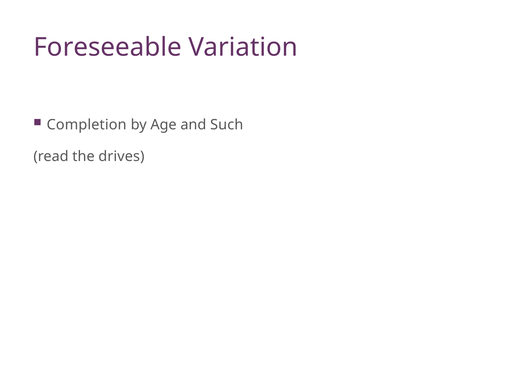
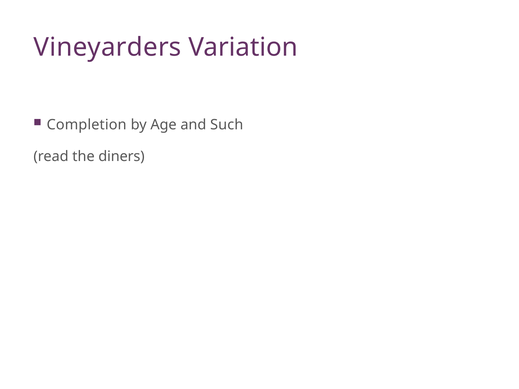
Foreseeable: Foreseeable -> Vineyarders
drives: drives -> diners
